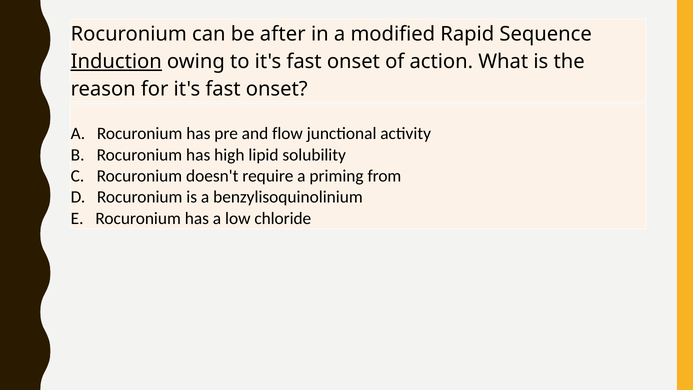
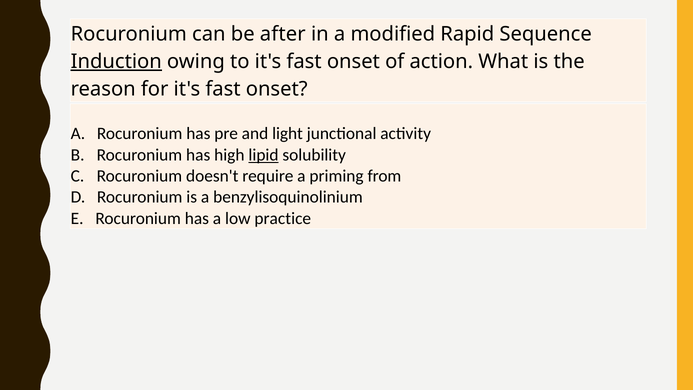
flow: flow -> light
lipid underline: none -> present
chloride: chloride -> practice
